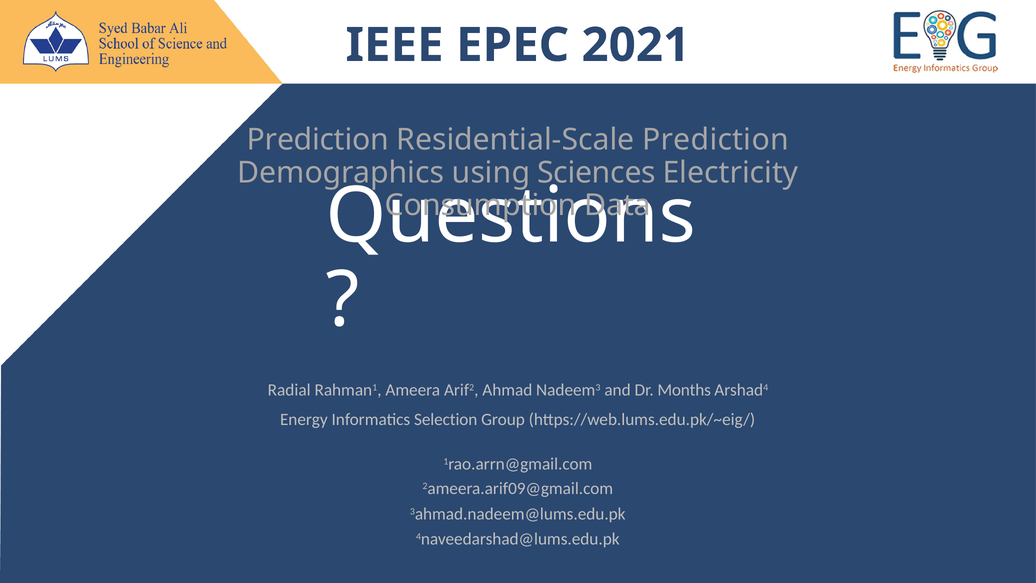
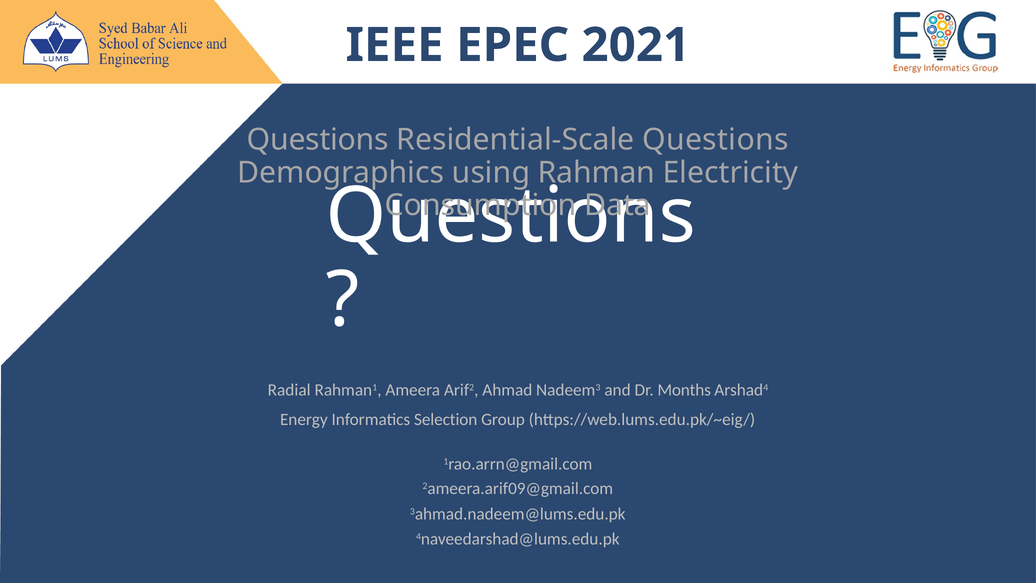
Prediction at (318, 140): Prediction -> Questions
Residential-Scale Prediction: Prediction -> Questions
Sciences: Sciences -> Rahman
